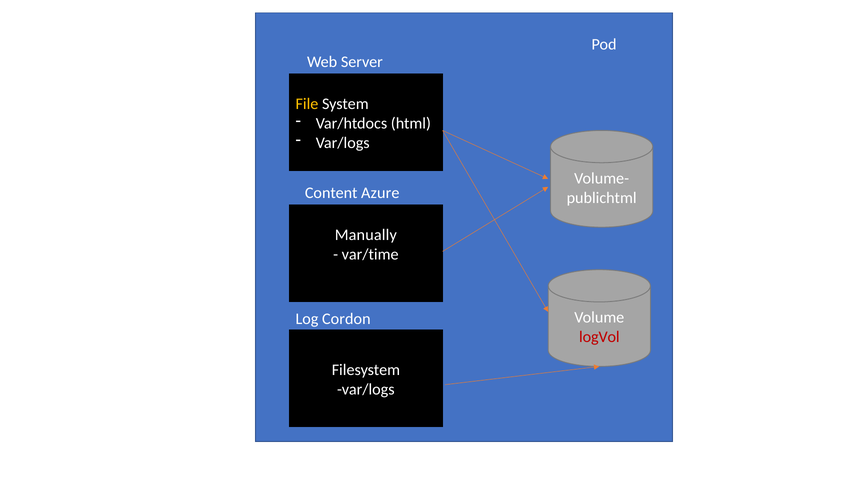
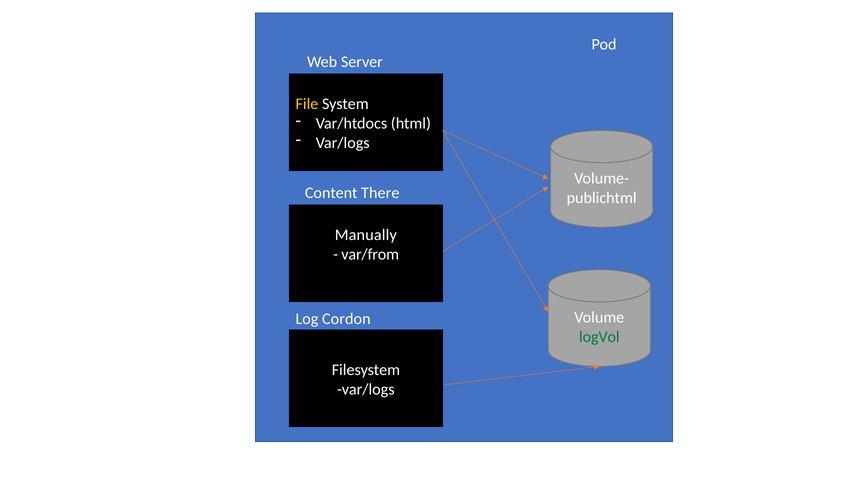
Azure: Azure -> There
var/time: var/time -> var/from
logVol colour: red -> green
